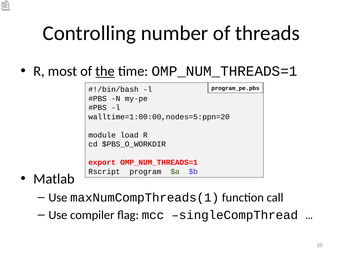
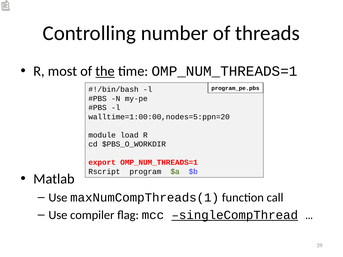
singleCompThread underline: none -> present
